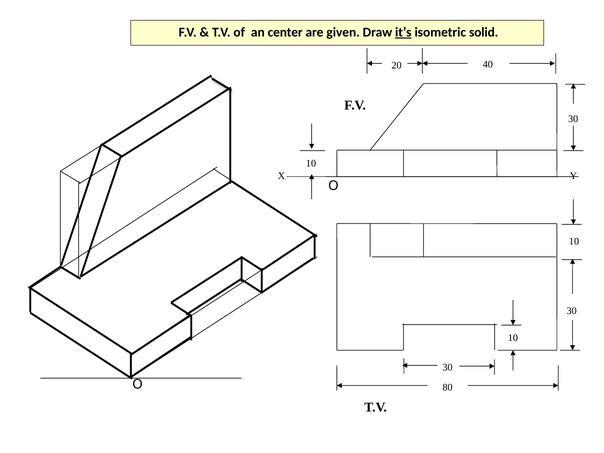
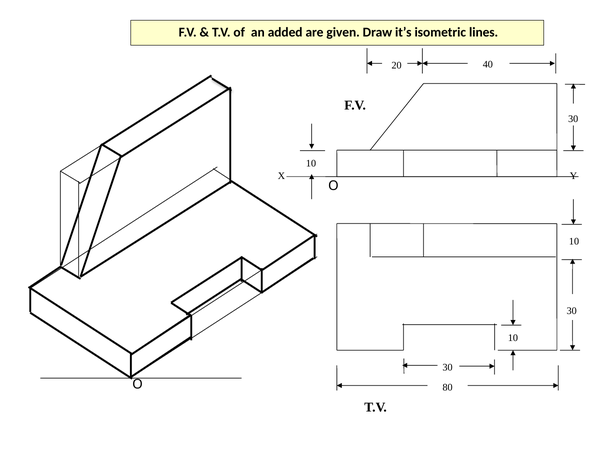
center: center -> added
it’s underline: present -> none
solid: solid -> lines
